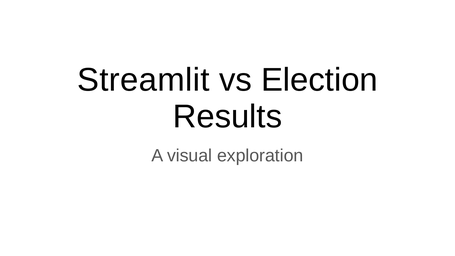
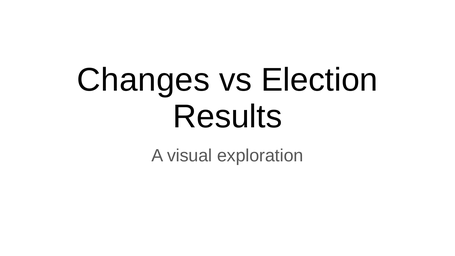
Streamlit: Streamlit -> Changes
